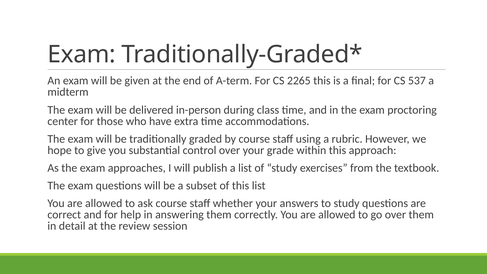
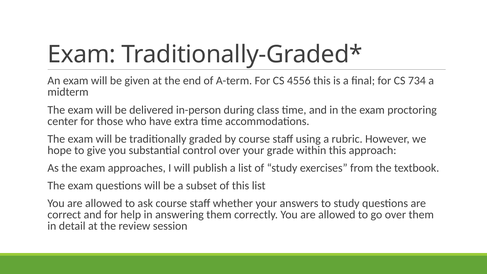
2265: 2265 -> 4556
537: 537 -> 734
